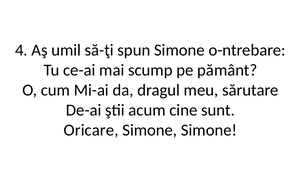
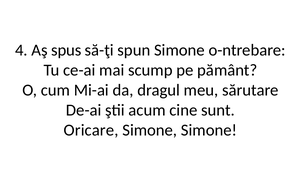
umil: umil -> spus
